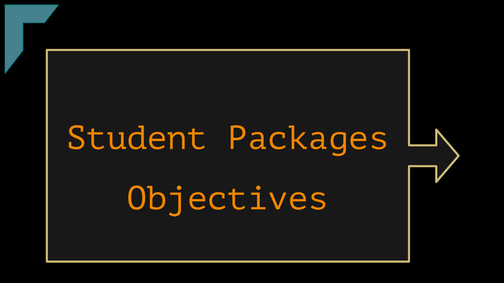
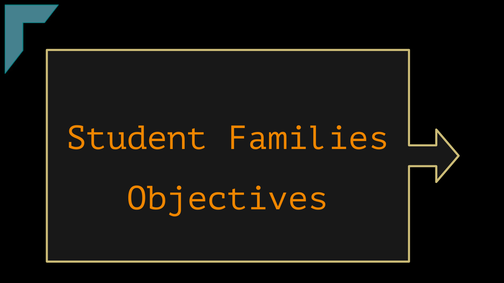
Packages: Packages -> Families
